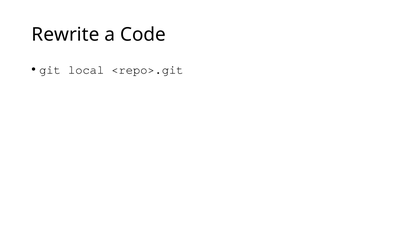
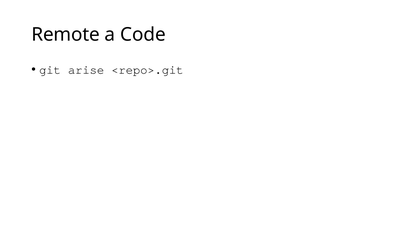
Rewrite: Rewrite -> Remote
local: local -> arise
